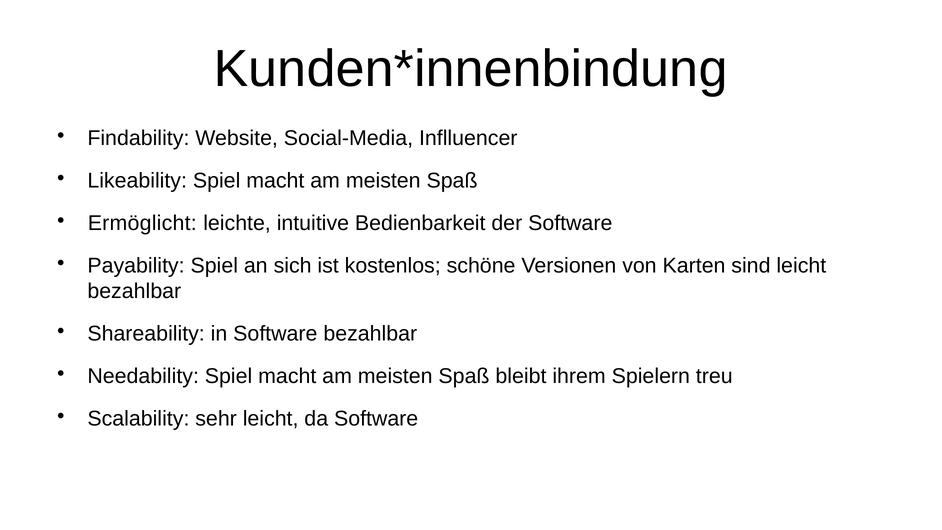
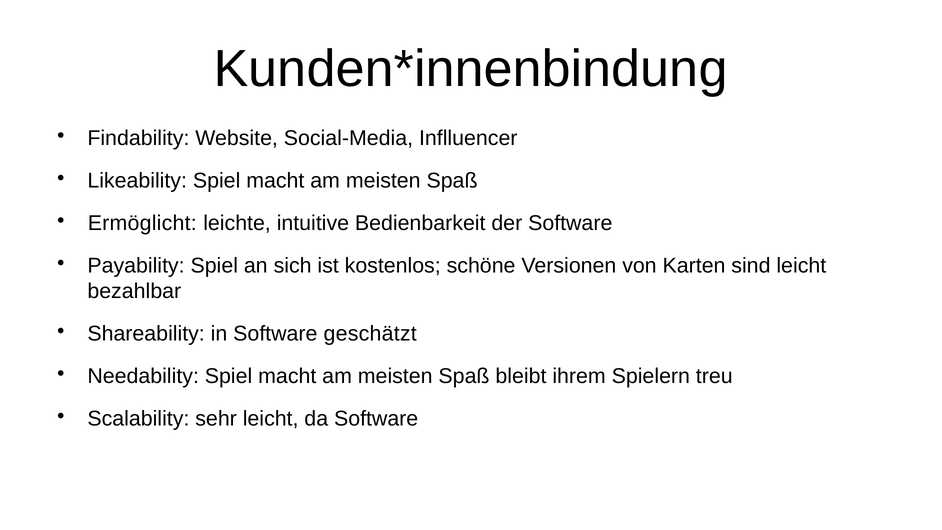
Software bezahlbar: bezahlbar -> geschätzt
